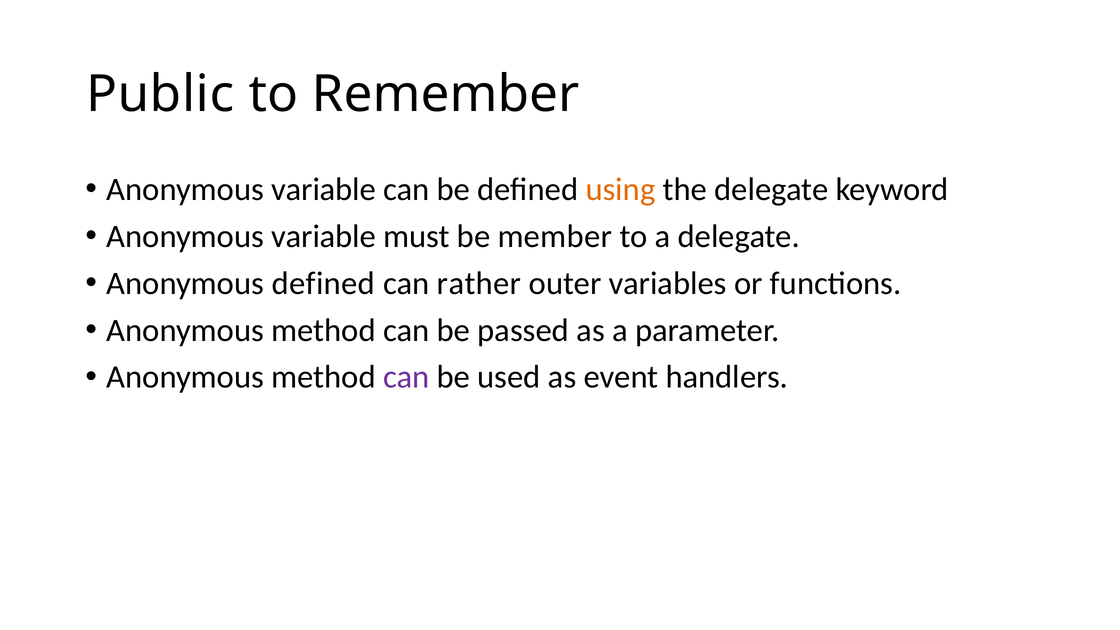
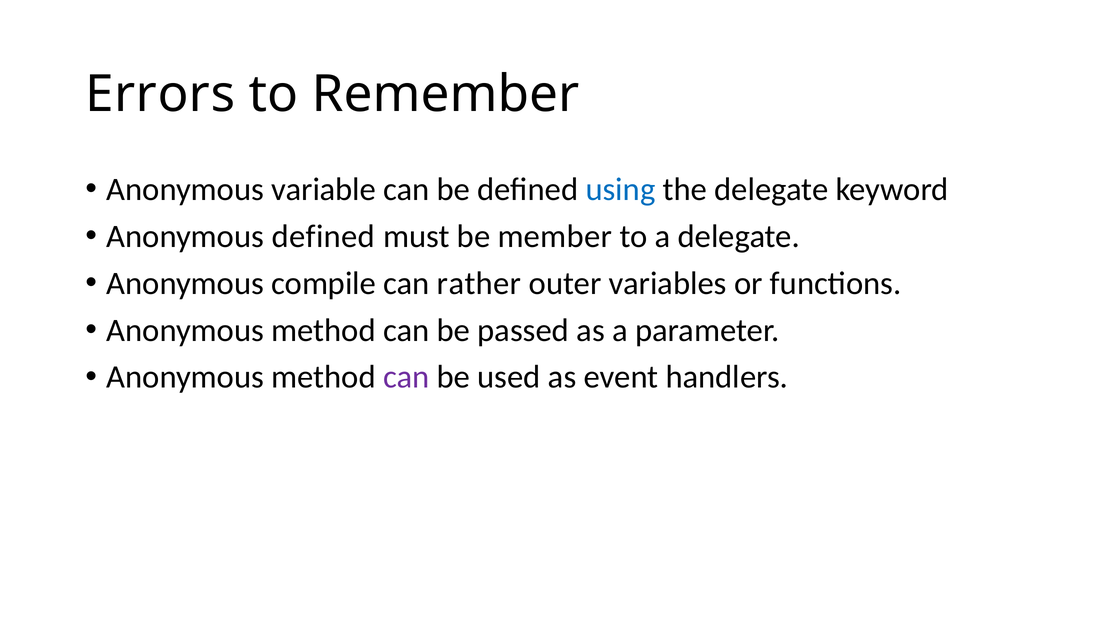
Public: Public -> Errors
using colour: orange -> blue
variable at (324, 236): variable -> defined
Anonymous defined: defined -> compile
